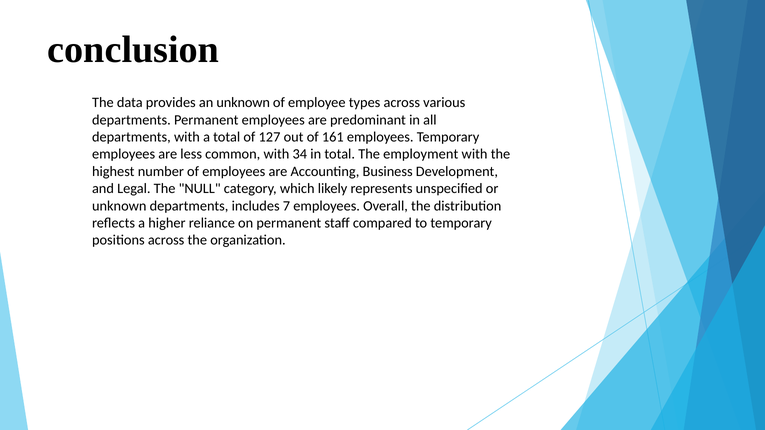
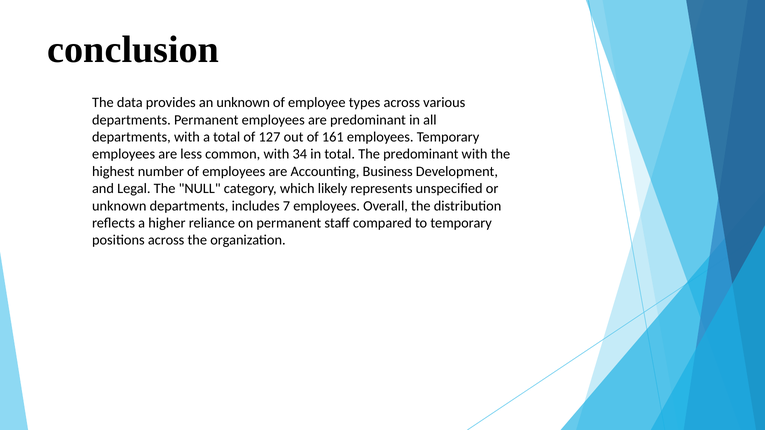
The employment: employment -> predominant
